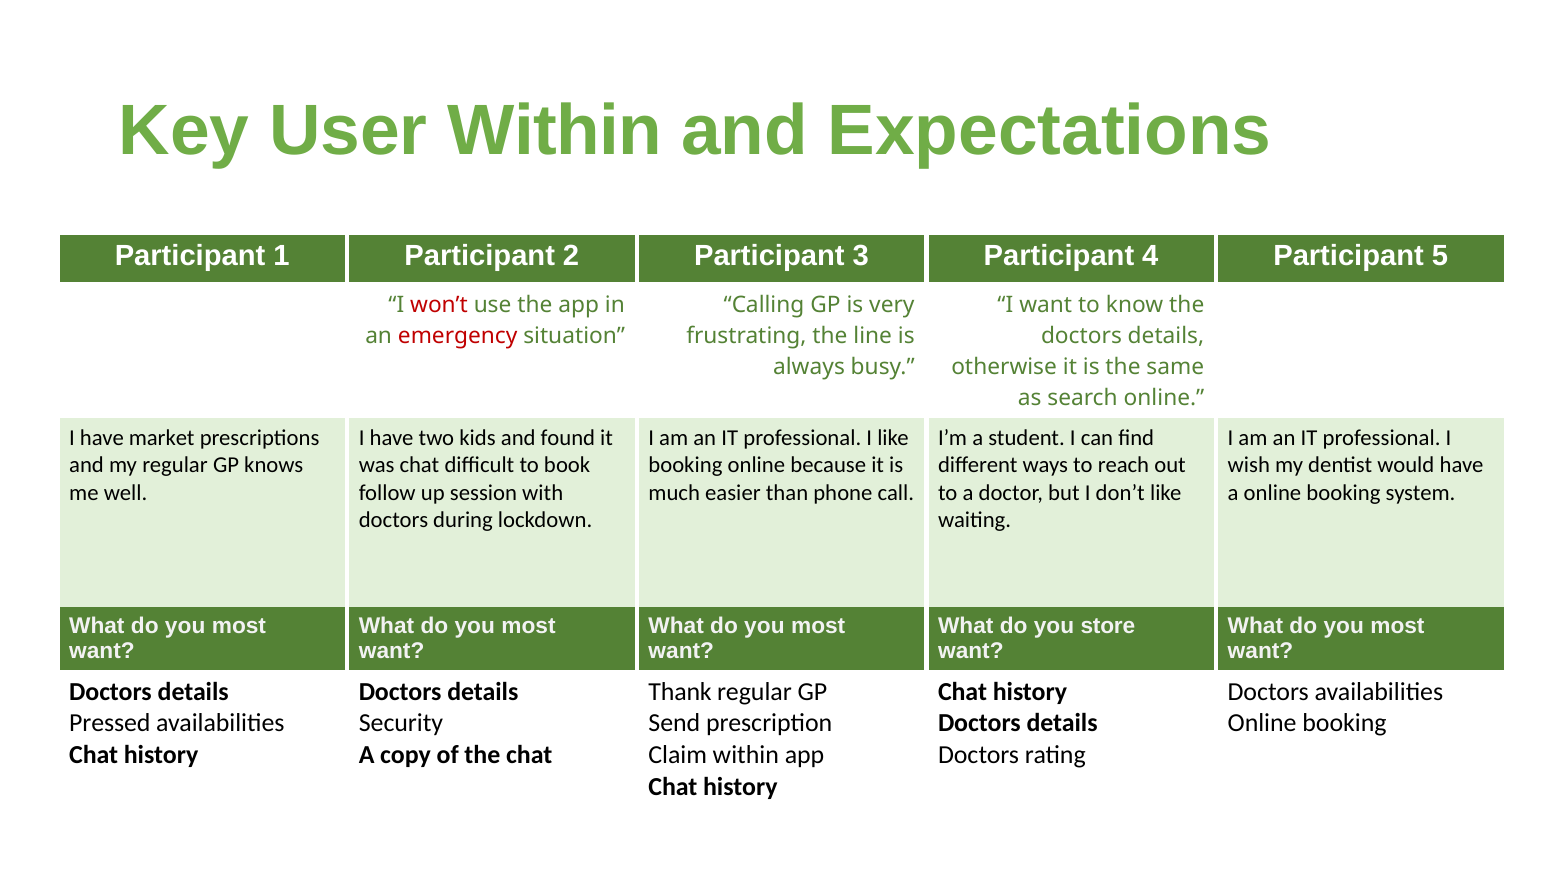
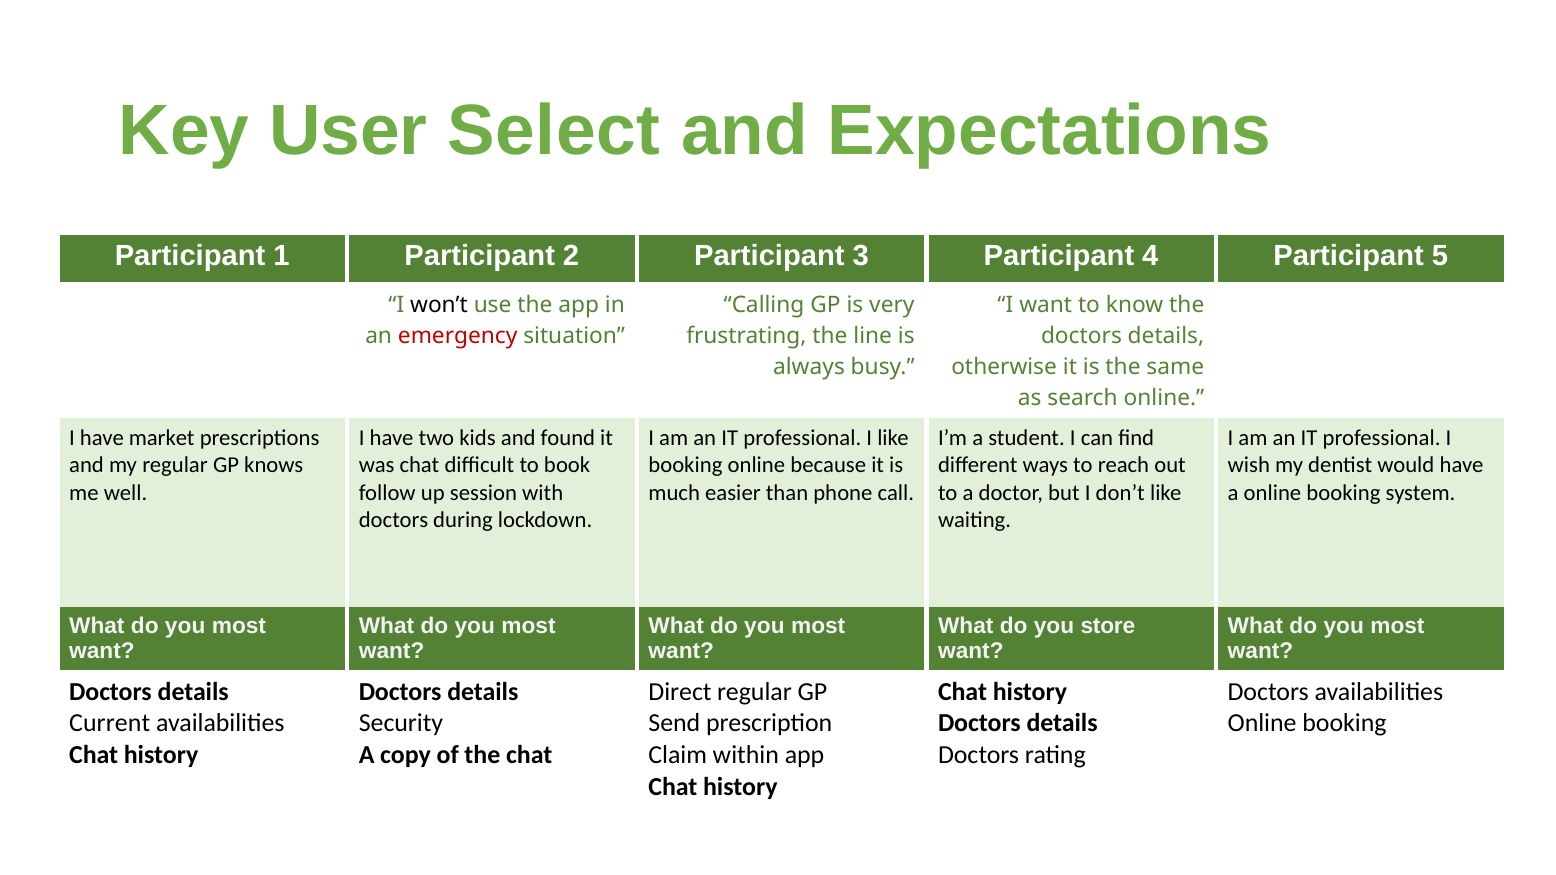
User Within: Within -> Select
won’t colour: red -> black
Thank: Thank -> Direct
Pressed: Pressed -> Current
